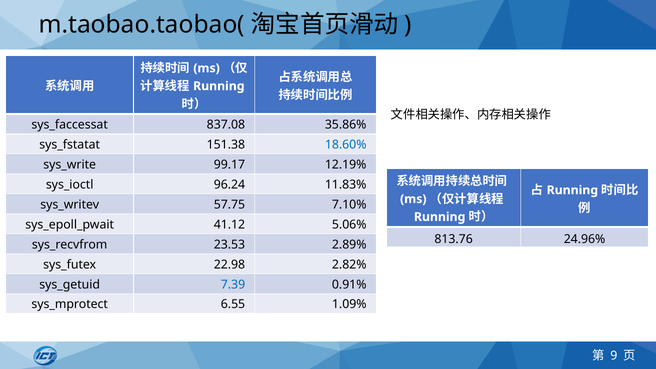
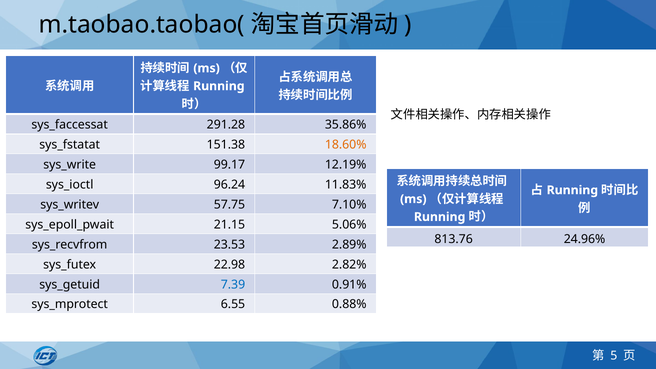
837.08: 837.08 -> 291.28
18.60% colour: blue -> orange
41.12: 41.12 -> 21.15
1.09%: 1.09% -> 0.88%
9: 9 -> 5
